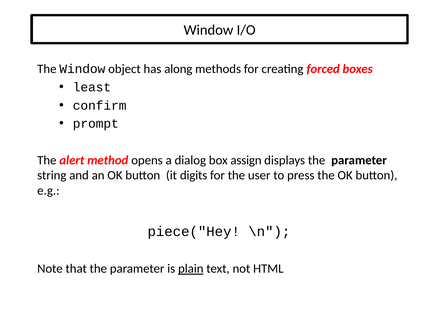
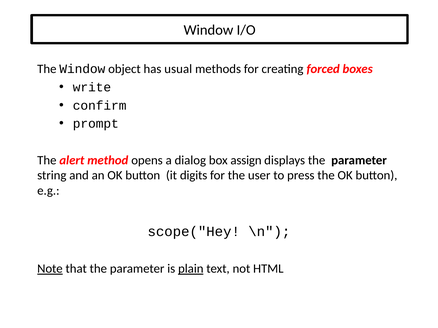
along: along -> usual
least: least -> write
piece("Hey: piece("Hey -> scope("Hey
Note underline: none -> present
